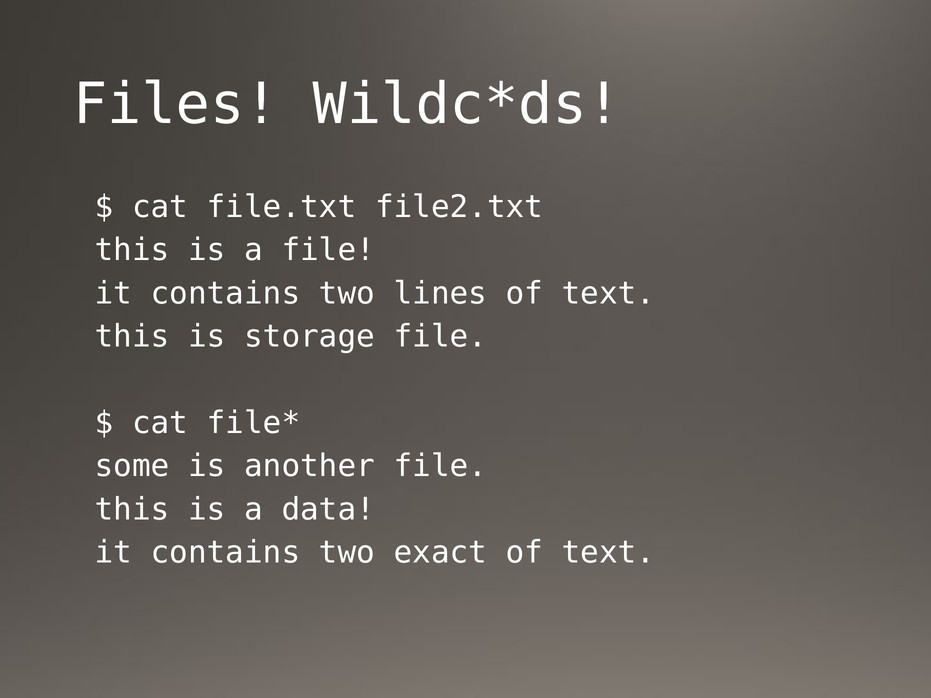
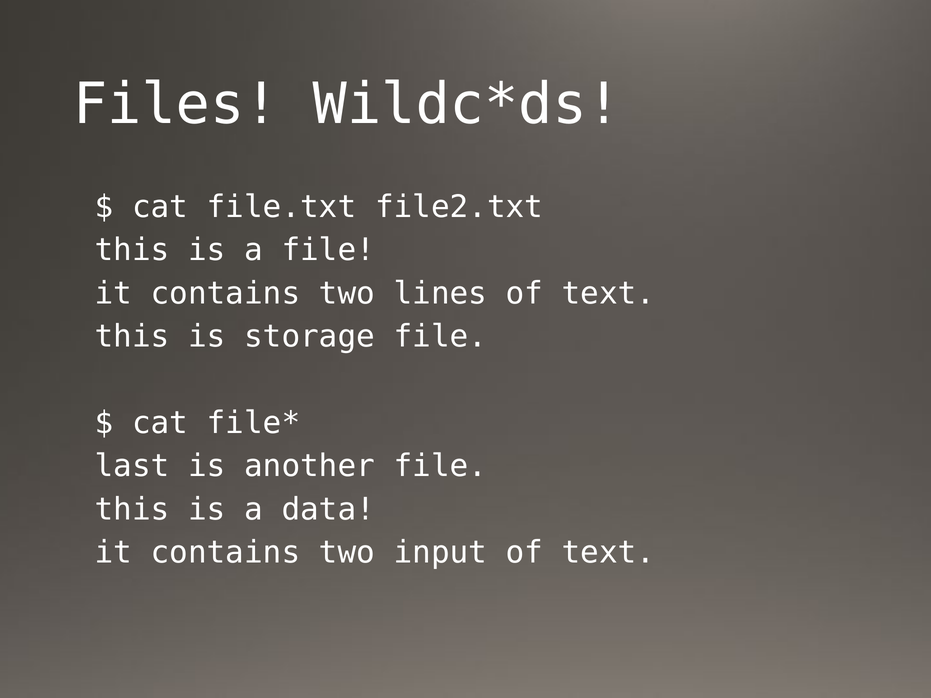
some: some -> last
exact: exact -> input
